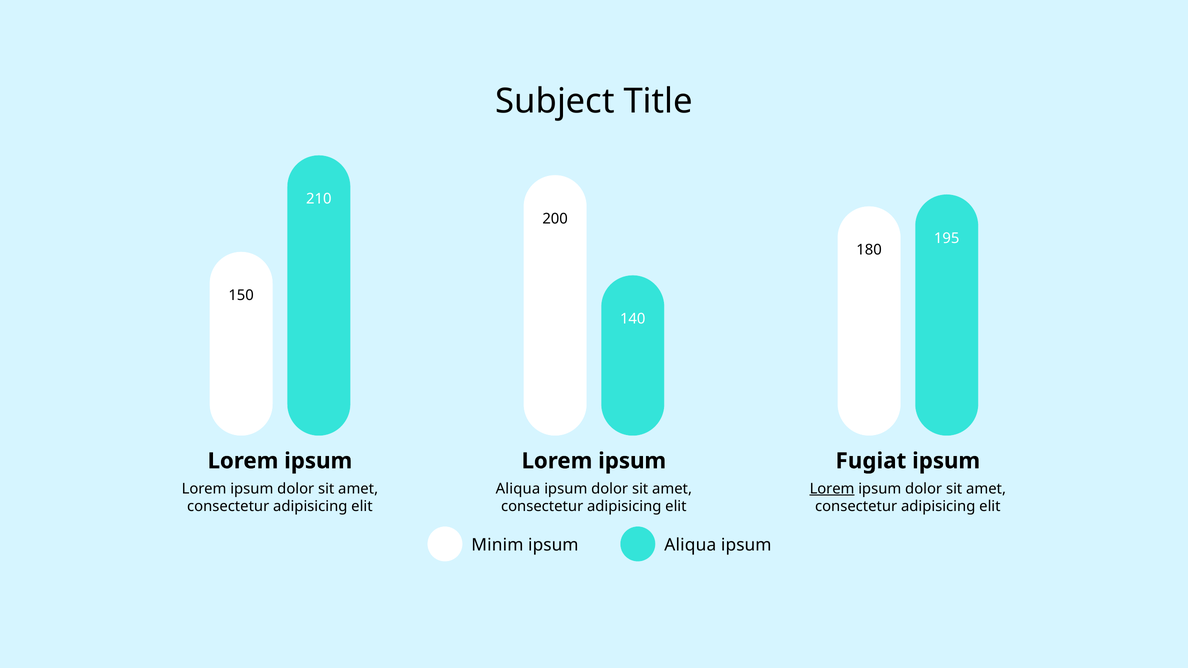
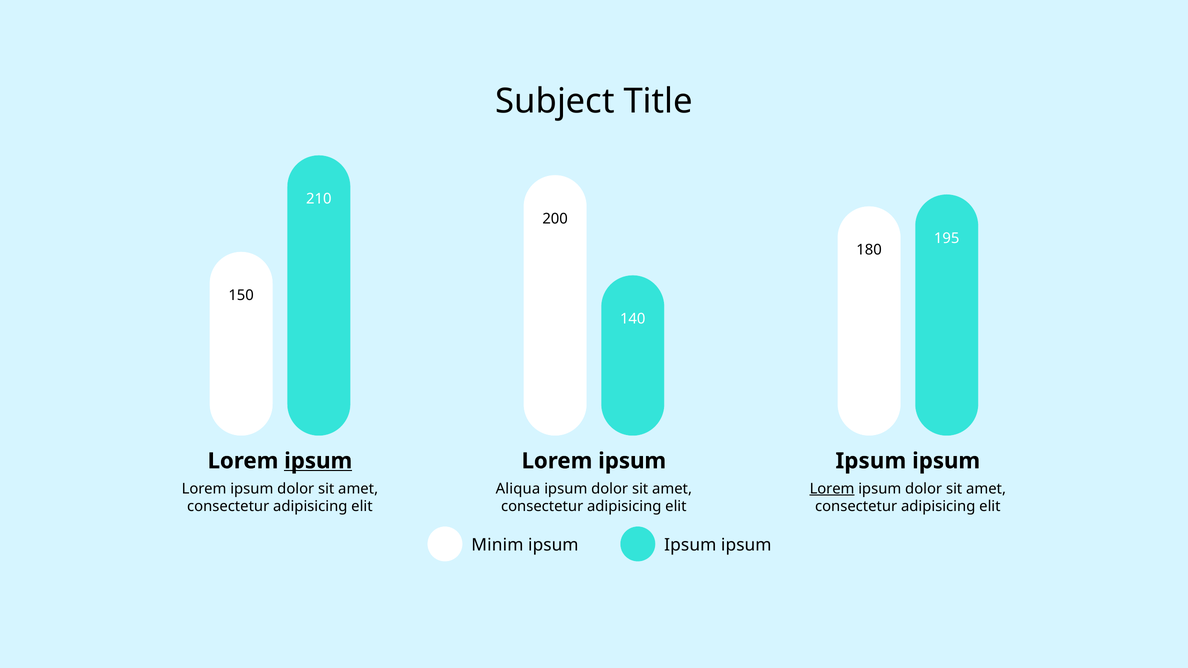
ipsum at (318, 461) underline: none -> present
Fugiat at (871, 461): Fugiat -> Ipsum
Aliqua at (690, 545): Aliqua -> Ipsum
